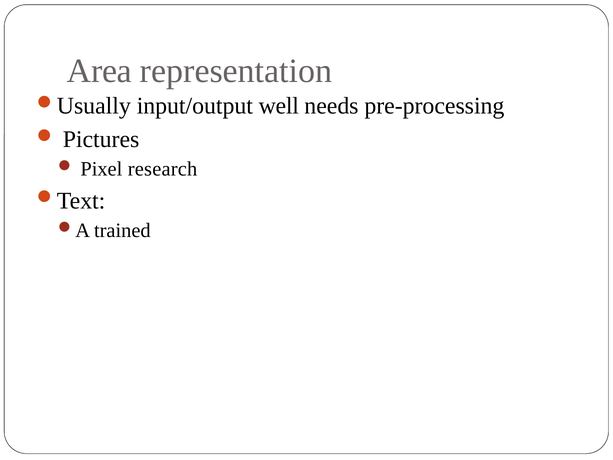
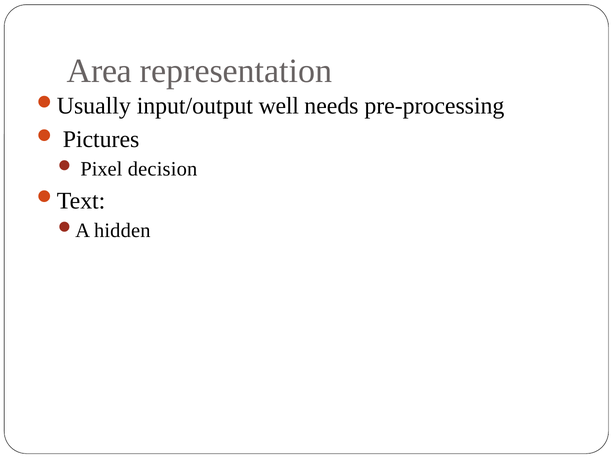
research: research -> decision
trained: trained -> hidden
